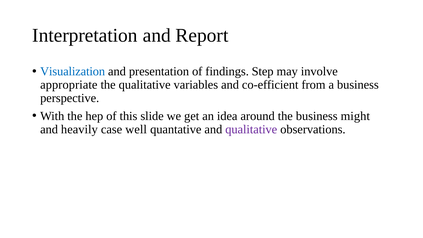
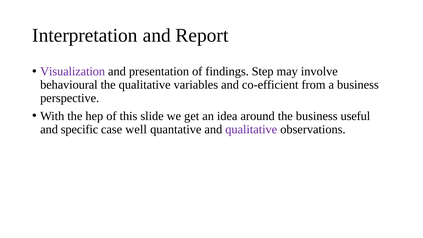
Visualization colour: blue -> purple
appropriate: appropriate -> behavioural
might: might -> useful
heavily: heavily -> specific
